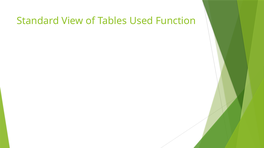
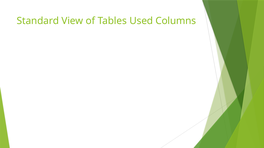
Function: Function -> Columns
